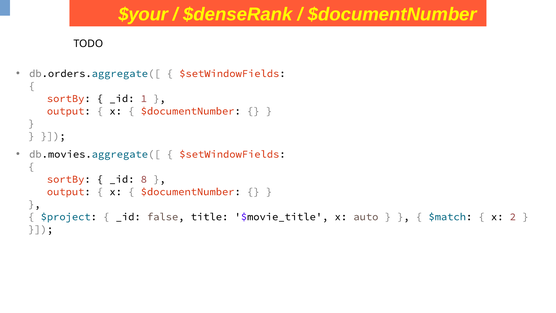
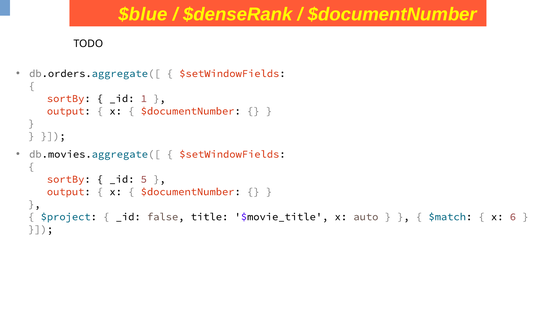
$your: $your -> $blue
8: 8 -> 5
2: 2 -> 6
